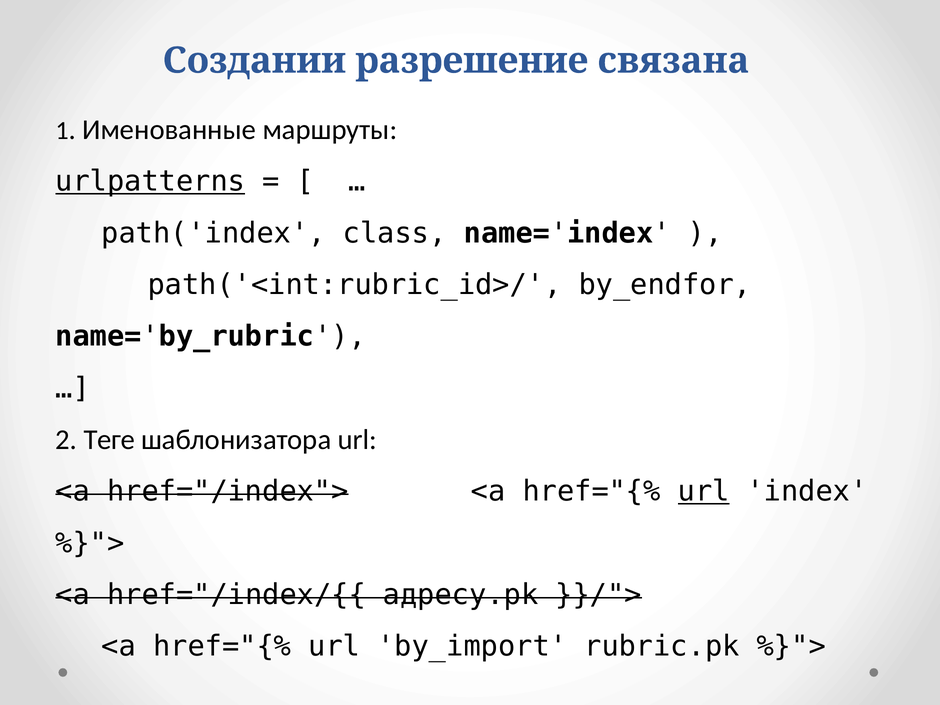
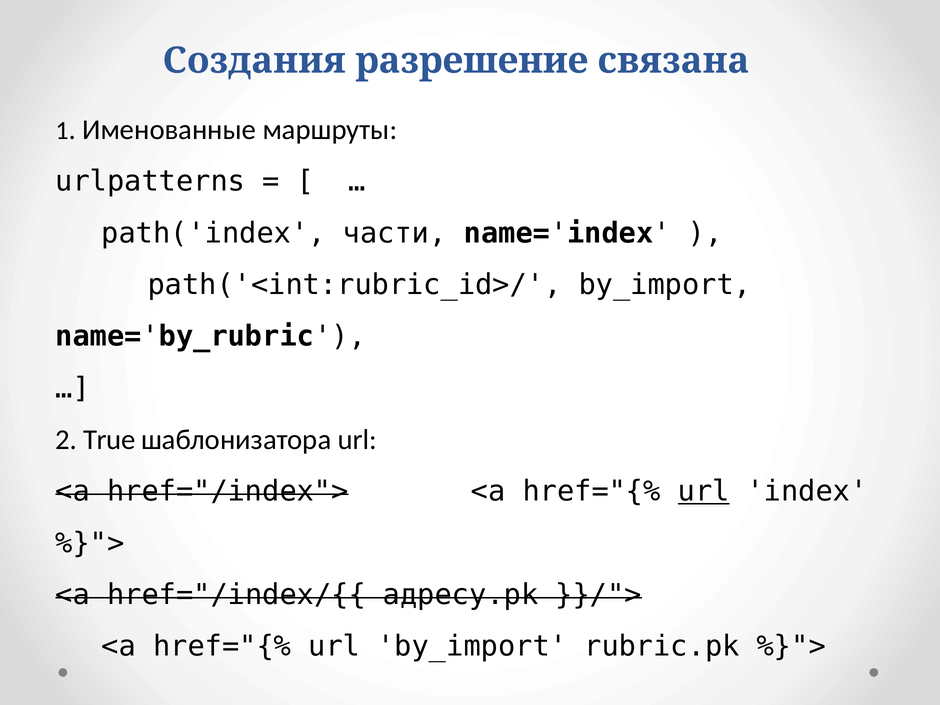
Создании: Создании -> Создания
urlpatterns underline: present -> none
class: class -> части
path('<int:rubric_id>/ by_endfor: by_endfor -> by_import
Теге: Теге -> True
